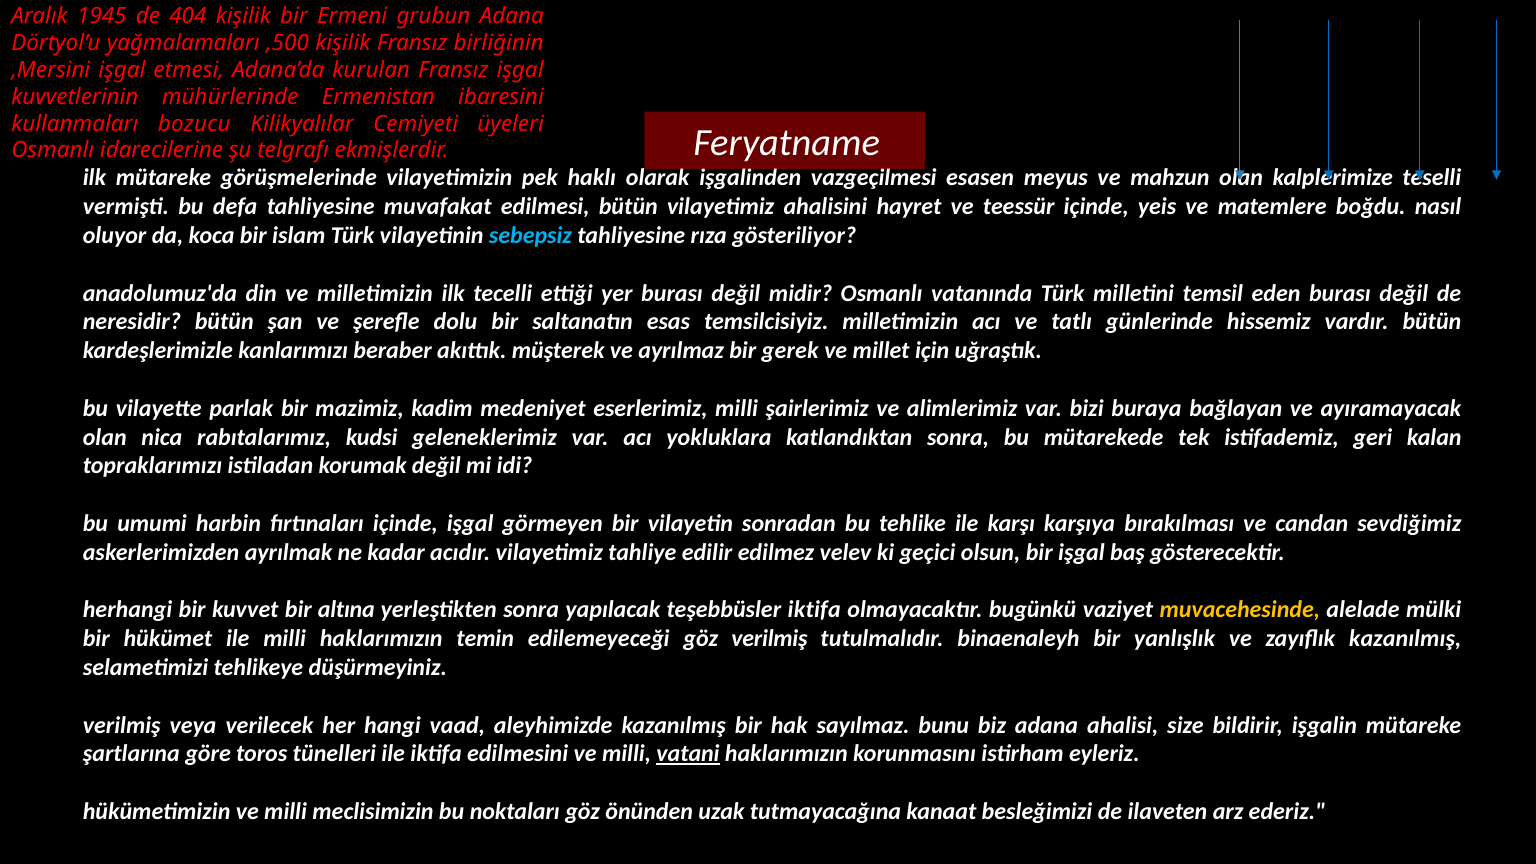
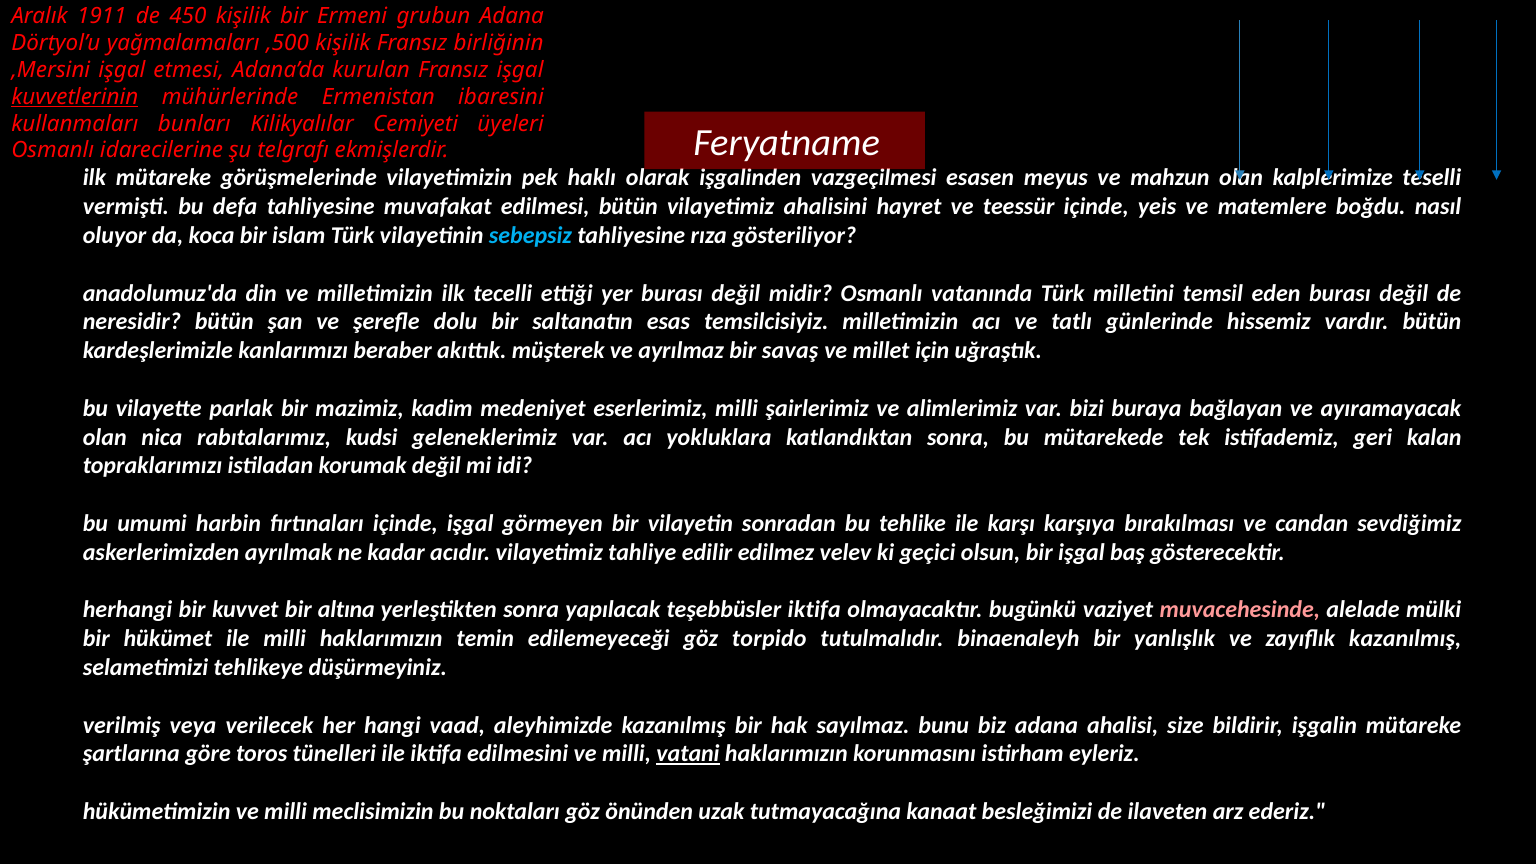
1945: 1945 -> 1911
404: 404 -> 450
kuvvetlerinin underline: none -> present
bozucu: bozucu -> bunları
gerek: gerek -> savaş
muvacehesinde colour: yellow -> pink
göz verilmiş: verilmiş -> torpido
